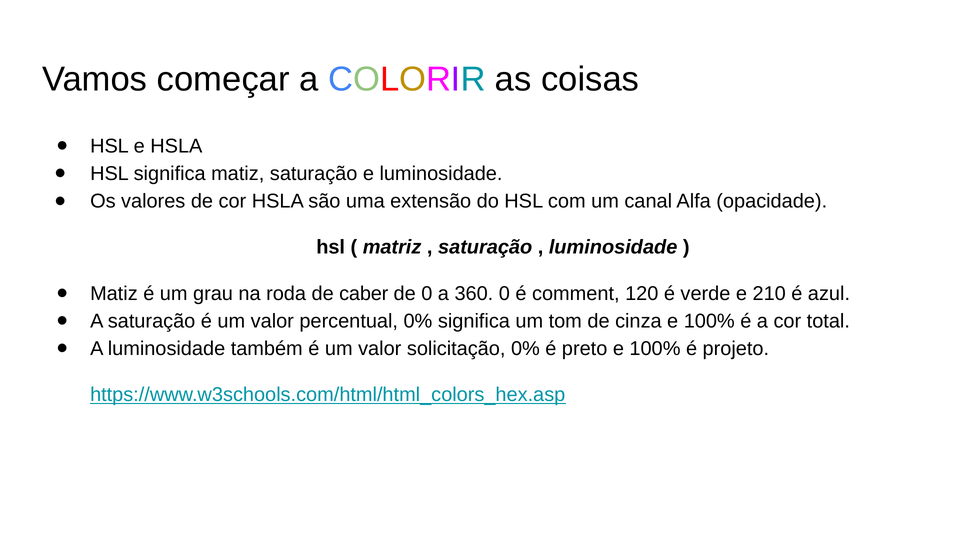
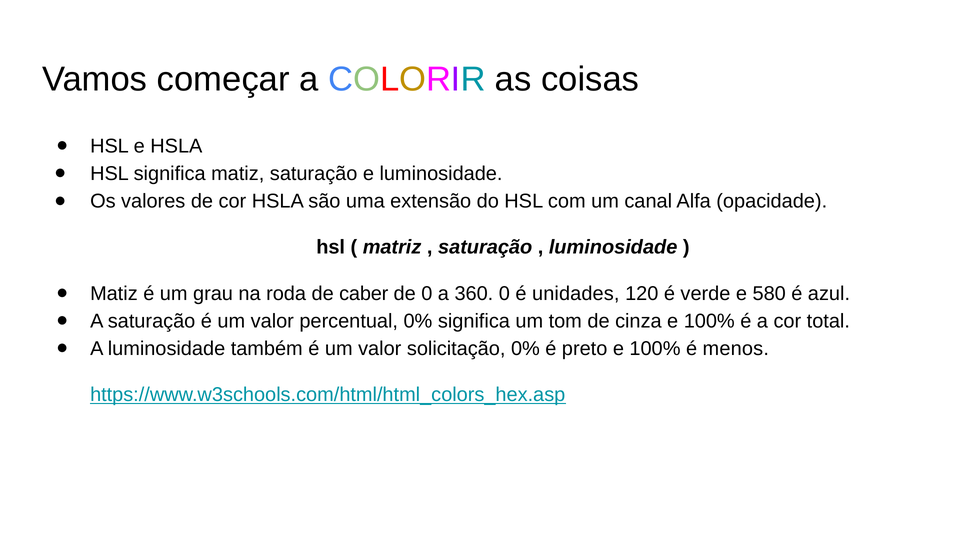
comment: comment -> unidades
210: 210 -> 580
projeto: projeto -> menos
